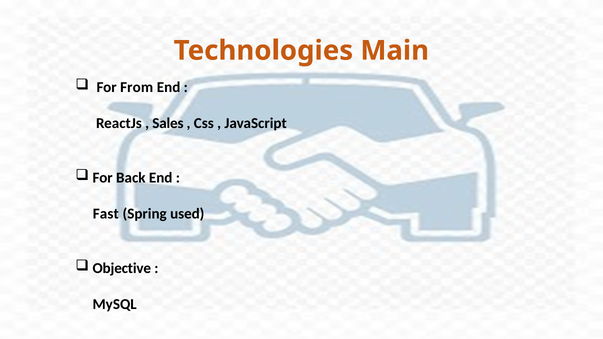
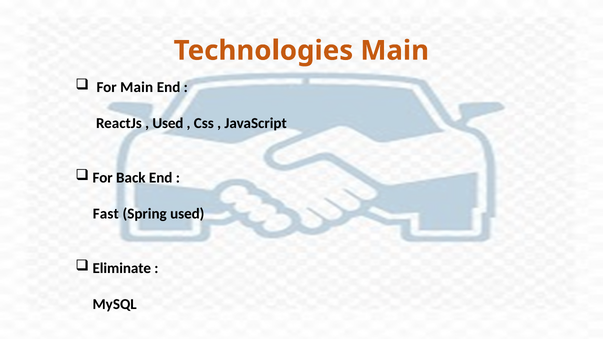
For From: From -> Main
Sales at (168, 123): Sales -> Used
Objective: Objective -> Eliminate
